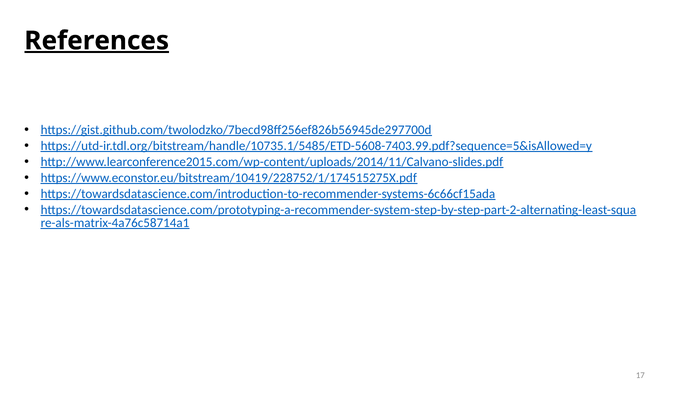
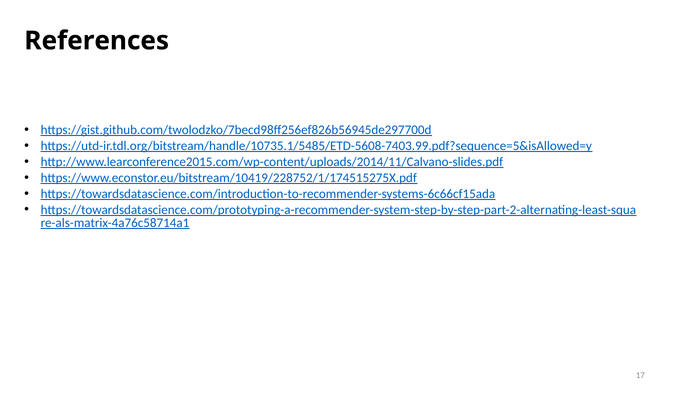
References underline: present -> none
